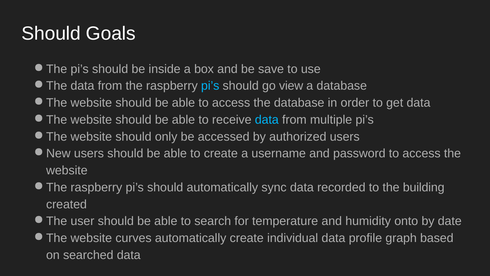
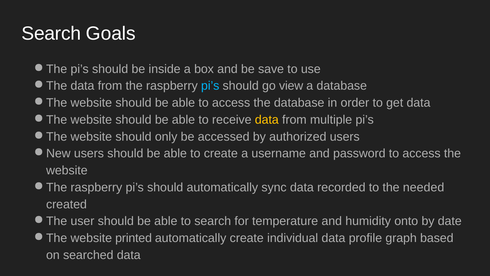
Should at (51, 33): Should -> Search
data at (267, 120) colour: light blue -> yellow
building: building -> needed
curves: curves -> printed
